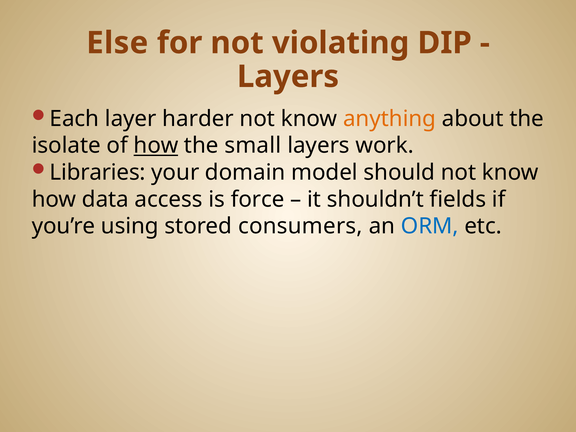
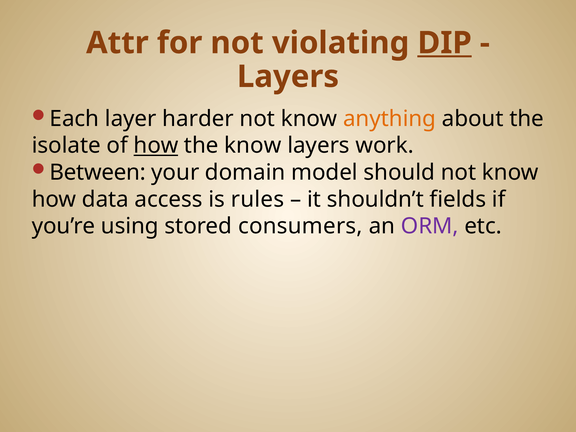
Else: Else -> Attr
DIP underline: none -> present
the small: small -> know
Libraries: Libraries -> Between
force: force -> rules
ORM colour: blue -> purple
